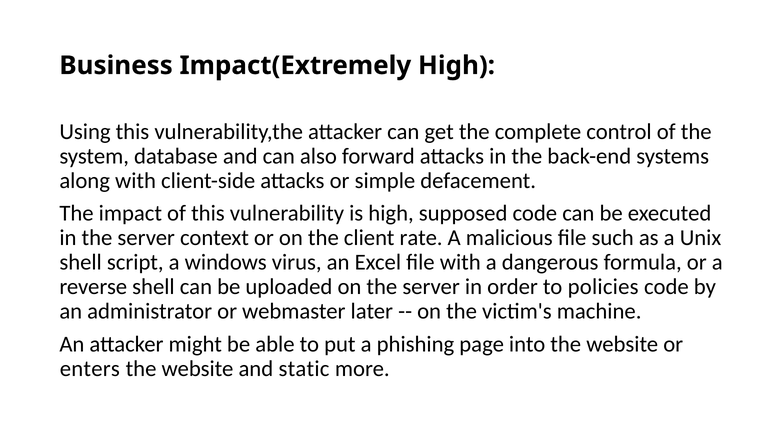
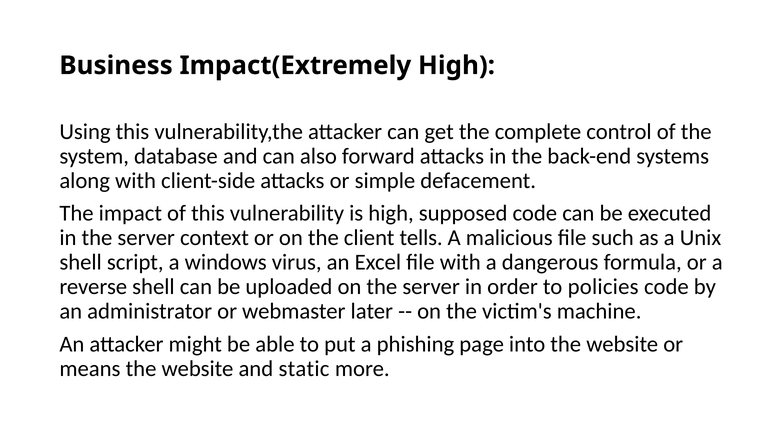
rate: rate -> tells
enters: enters -> means
